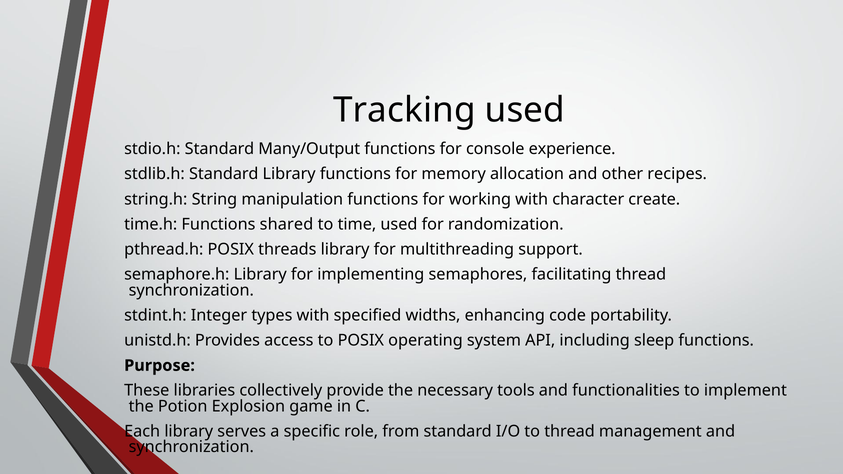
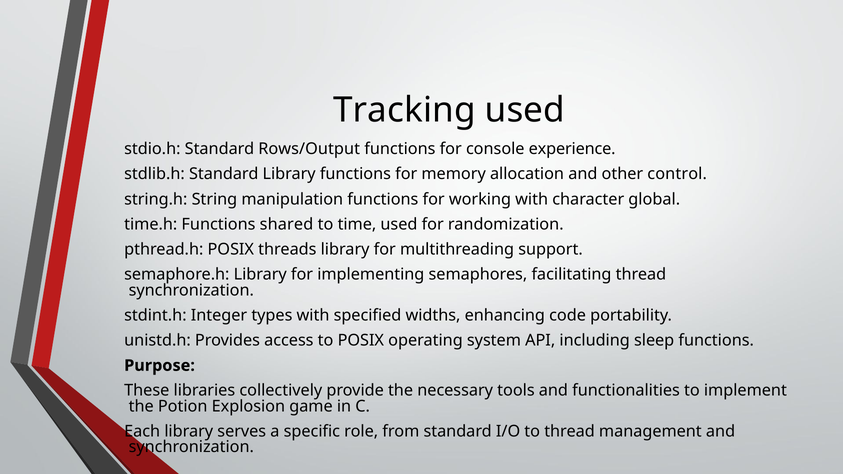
Many/Output: Many/Output -> Rows/Output
recipes: recipes -> control
create: create -> global
